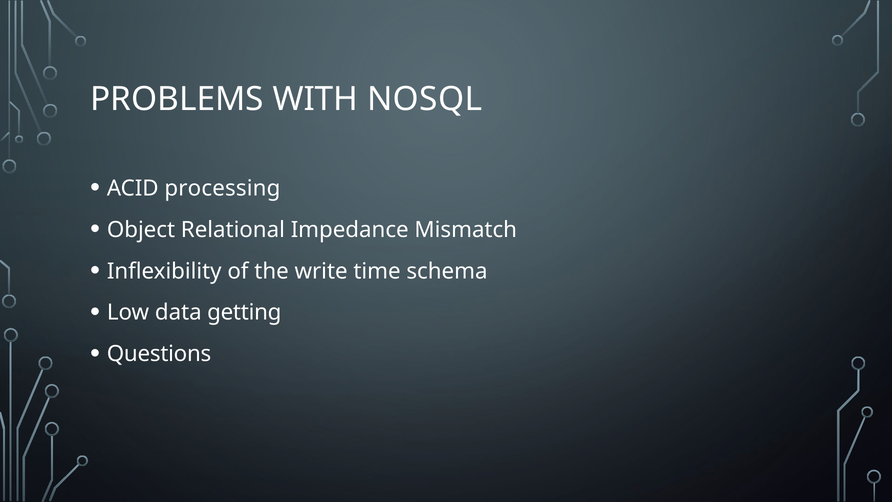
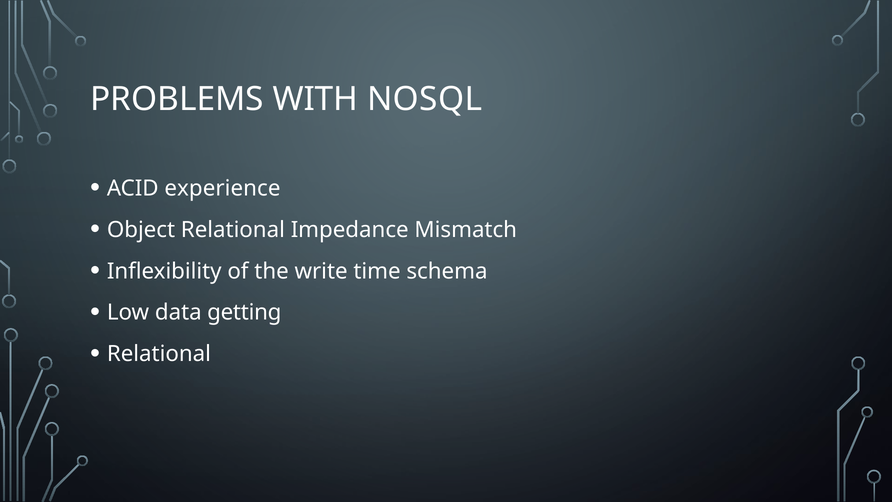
processing: processing -> experience
Questions at (159, 354): Questions -> Relational
